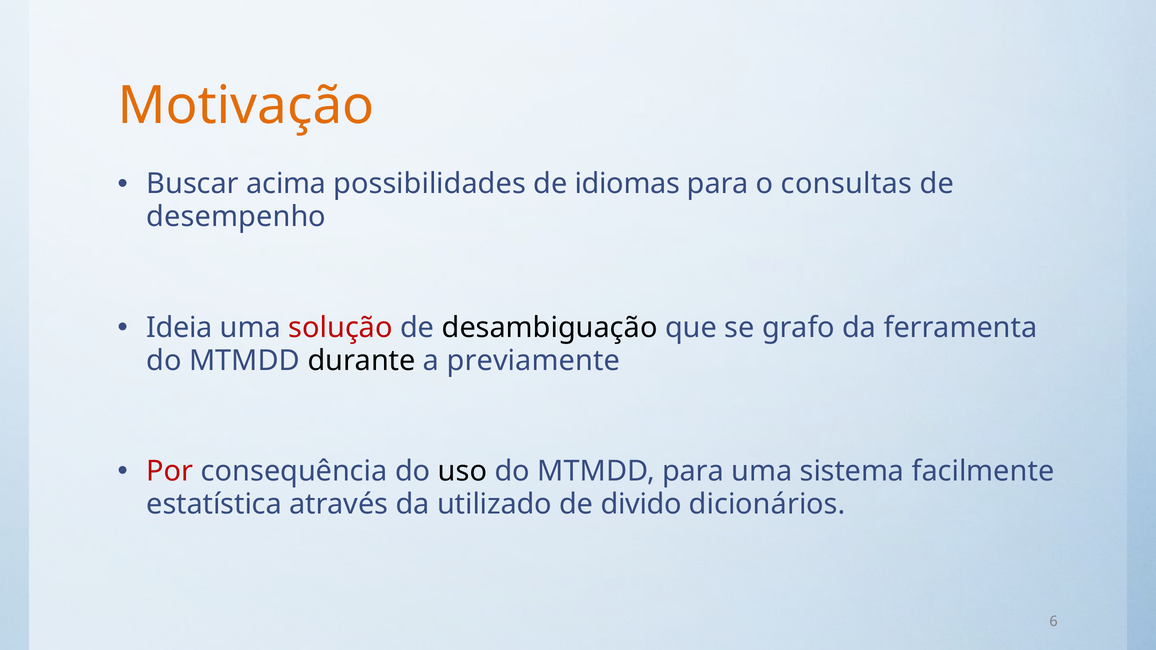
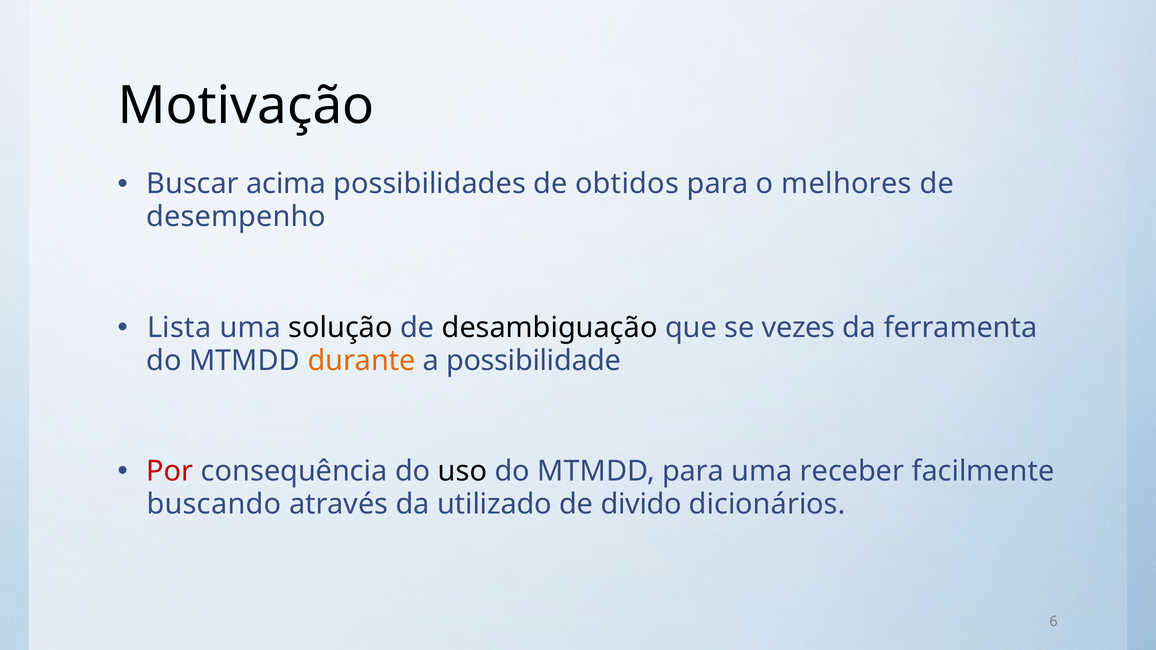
Motivação colour: orange -> black
idiomas: idiomas -> obtidos
consultas: consultas -> melhores
Ideia: Ideia -> Lista
solução colour: red -> black
grafo: grafo -> vezes
durante colour: black -> orange
previamente: previamente -> possibilidade
sistema: sistema -> receber
estatística: estatística -> buscando
